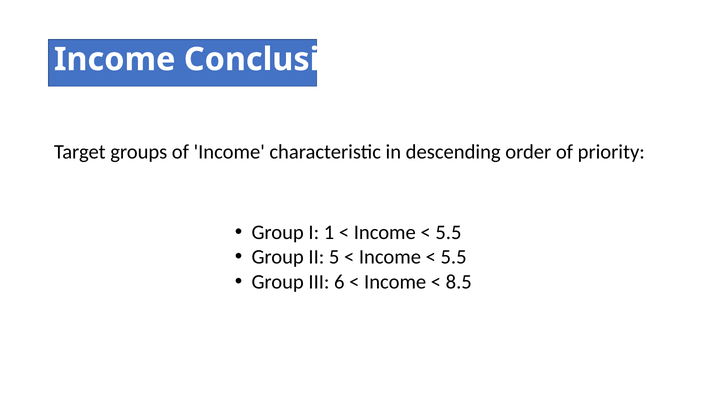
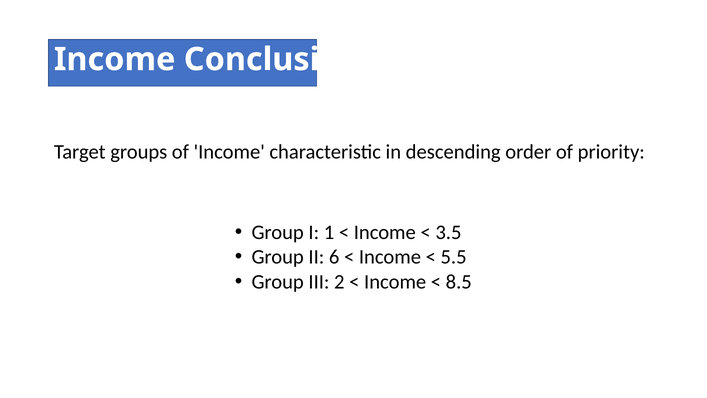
5.5 at (448, 232): 5.5 -> 3.5
5: 5 -> 6
6: 6 -> 2
